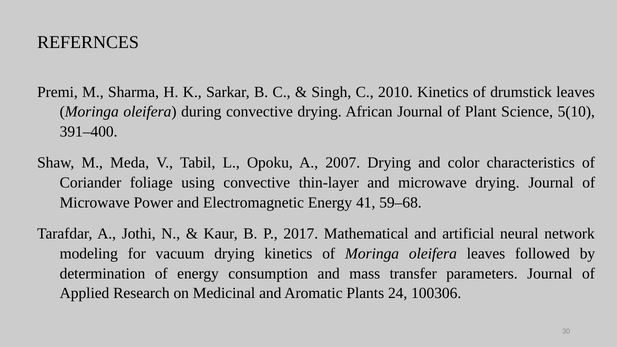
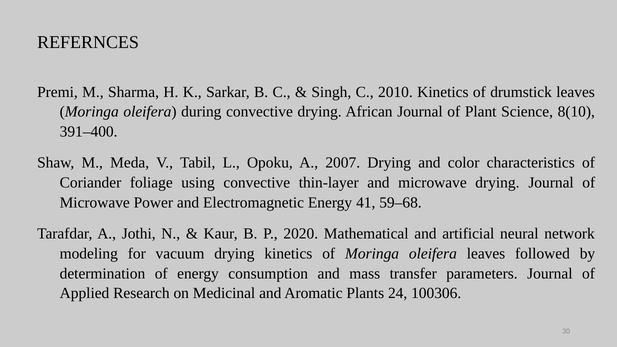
5(10: 5(10 -> 8(10
2017: 2017 -> 2020
